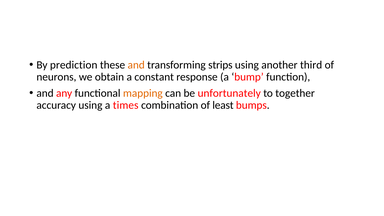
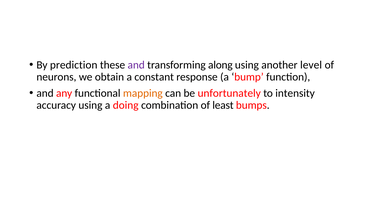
and at (136, 65) colour: orange -> purple
strips: strips -> along
third: third -> level
together: together -> intensity
times: times -> doing
